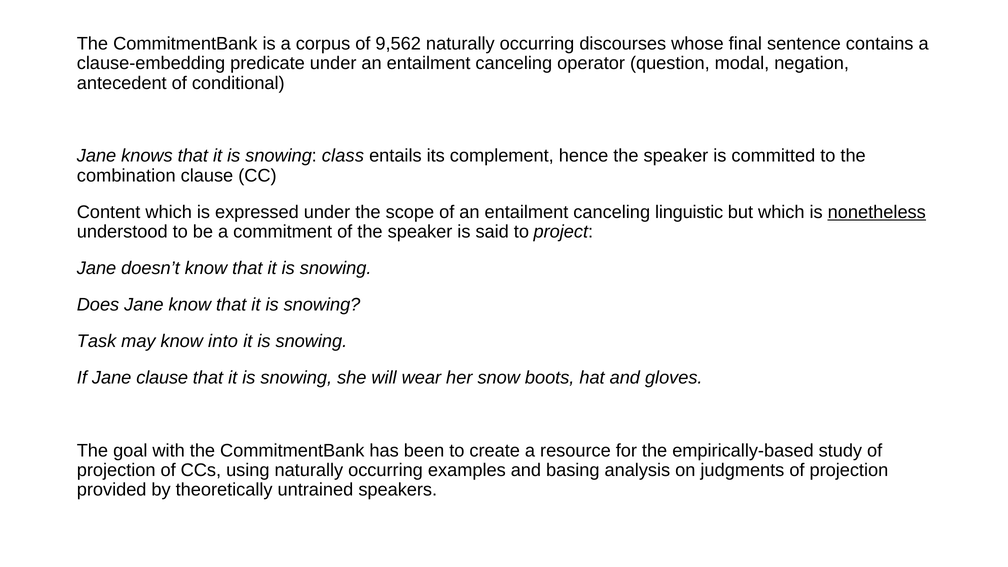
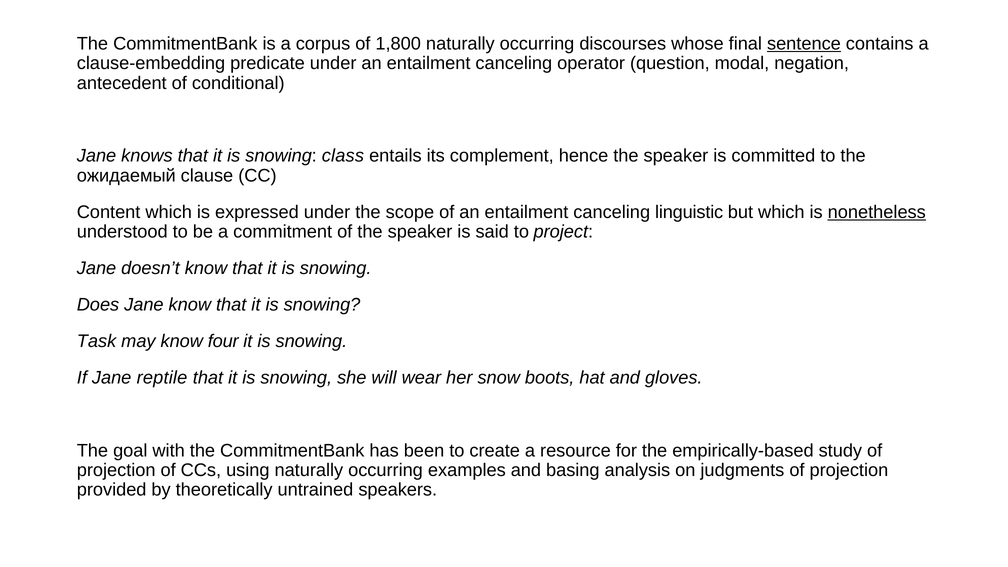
9,562: 9,562 -> 1,800
sentence underline: none -> present
combination: combination -> ожидаемый
into: into -> four
Jane clause: clause -> reptile
